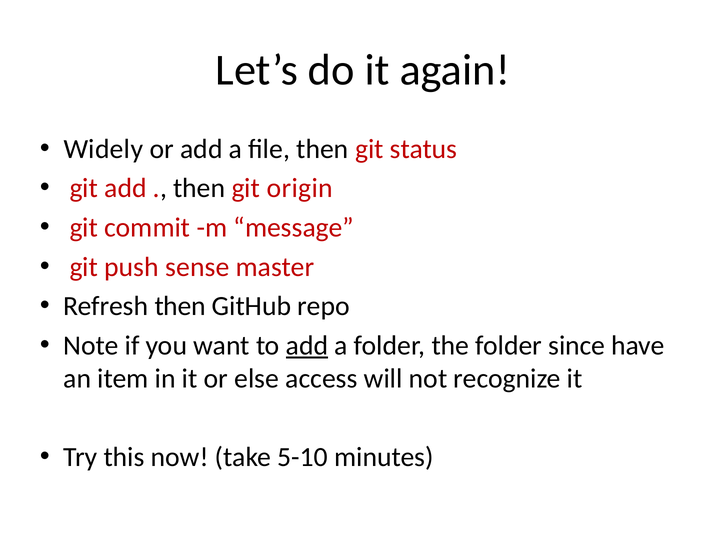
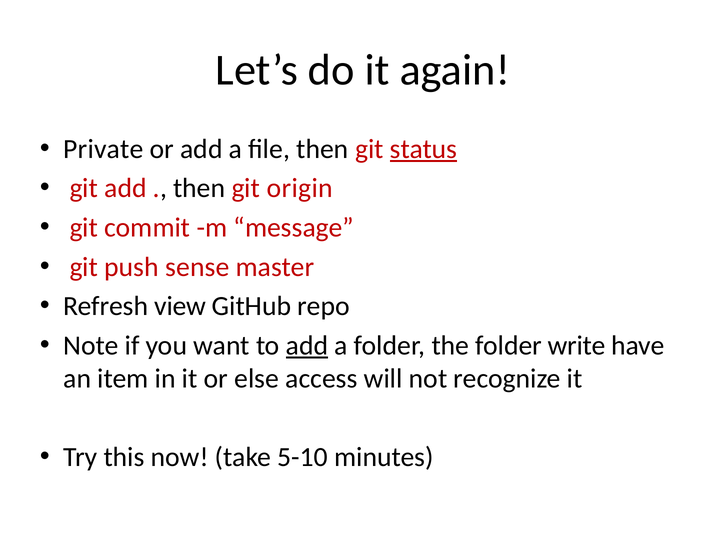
Widely: Widely -> Private
status underline: none -> present
Refresh then: then -> view
since: since -> write
